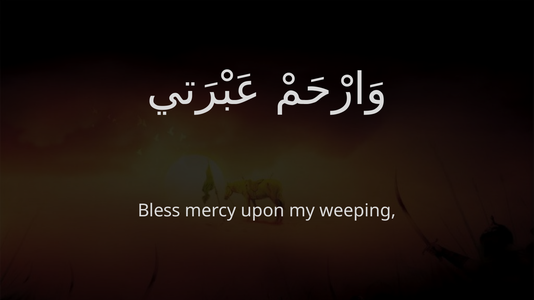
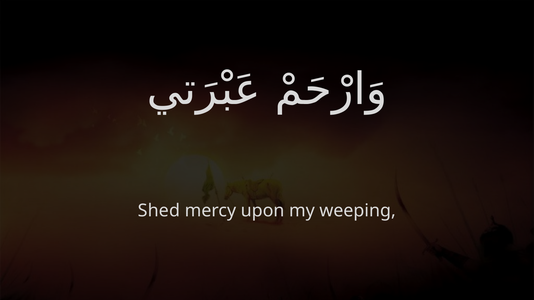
Bless: Bless -> Shed
